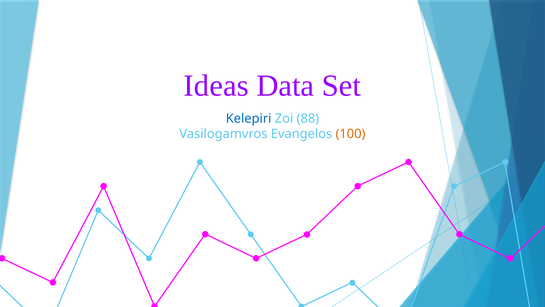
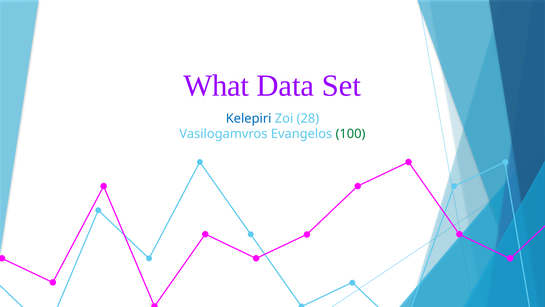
Ideas: Ideas -> What
88: 88 -> 28
100 colour: orange -> green
